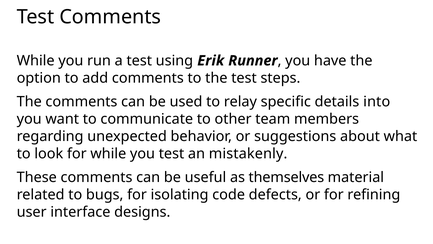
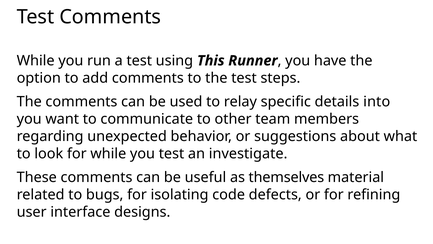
Erik: Erik -> This
mistakenly: mistakenly -> investigate
